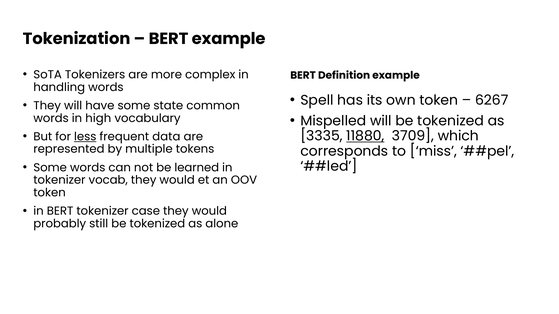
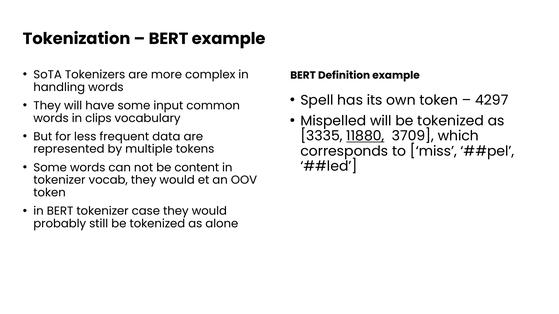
6267: 6267 -> 4297
state: state -> input
high: high -> clips
less underline: present -> none
learned: learned -> content
